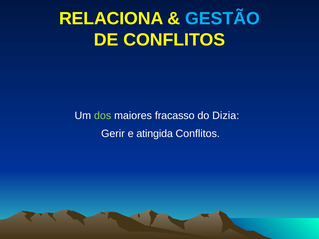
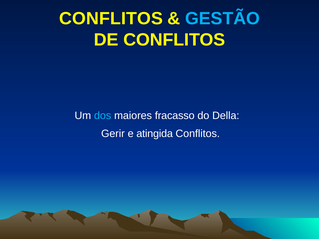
RELACIONA at (111, 19): RELACIONA -> CONFLITOS
dos colour: light green -> light blue
Dizia: Dizia -> Della
